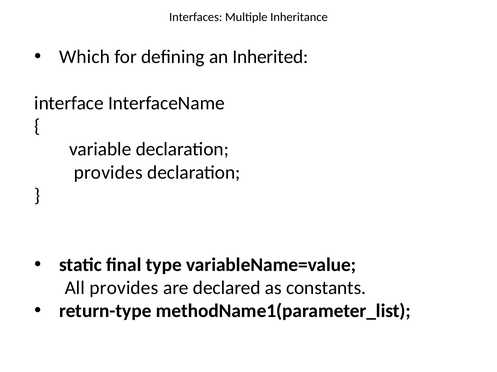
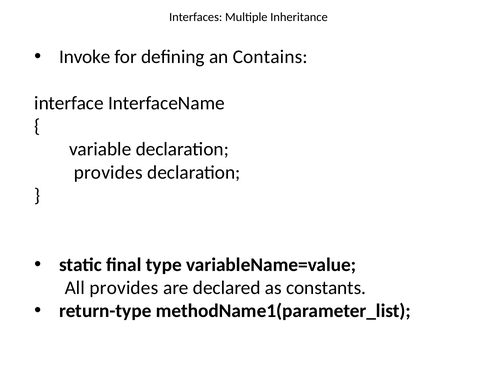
Which: Which -> Invoke
Inherited: Inherited -> Contains
